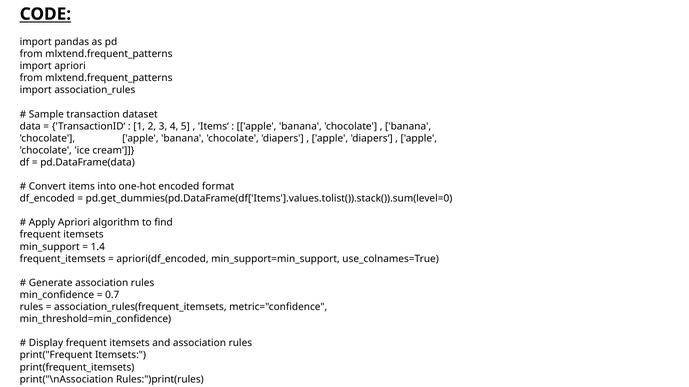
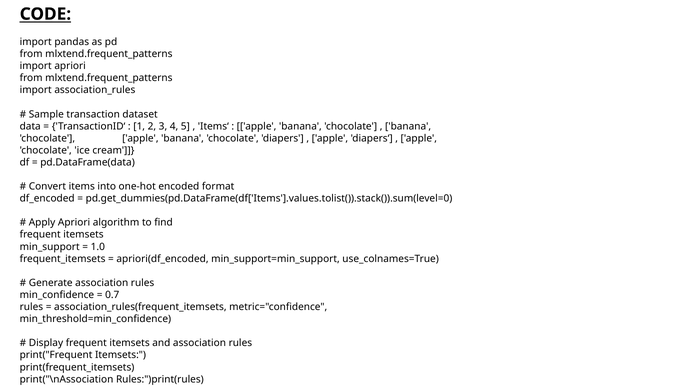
1.4: 1.4 -> 1.0
